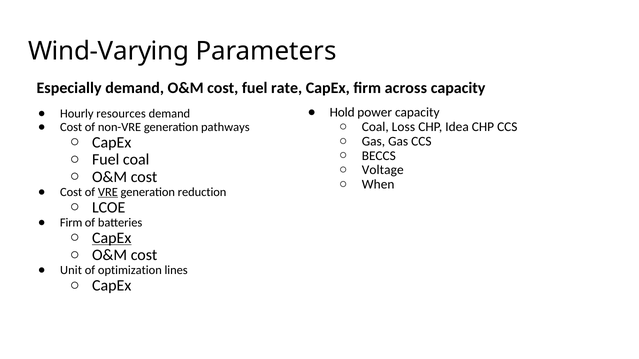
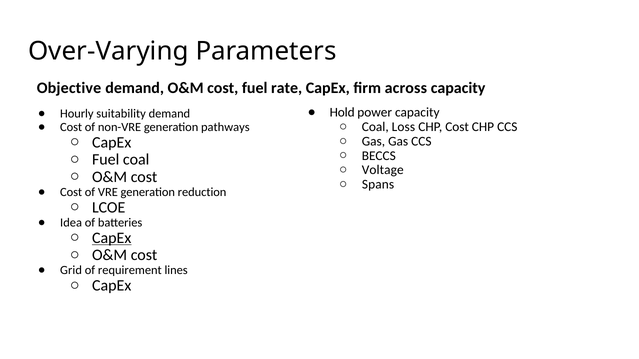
Wind-Varying: Wind-Varying -> Over-Varying
Especially: Especially -> Objective
resources: resources -> suitability
CHP Idea: Idea -> Cost
When: When -> Spans
VRE underline: present -> none
Firm at (71, 223): Firm -> Idea
Unit: Unit -> Grid
optimization: optimization -> requirement
